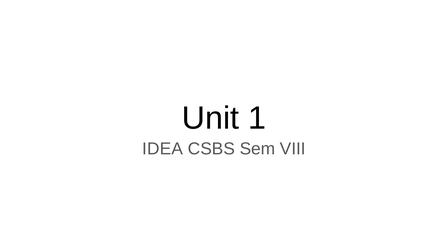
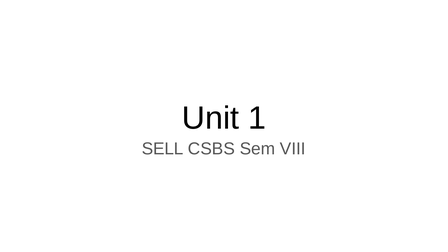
IDEA: IDEA -> SELL
